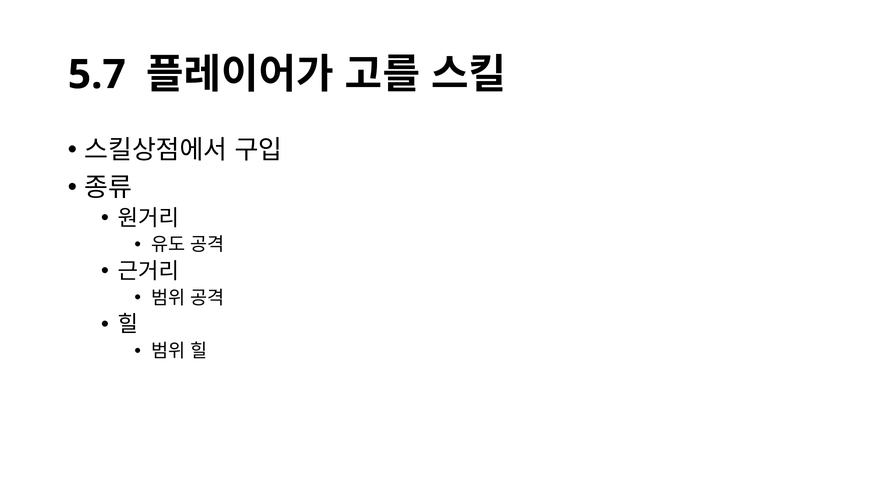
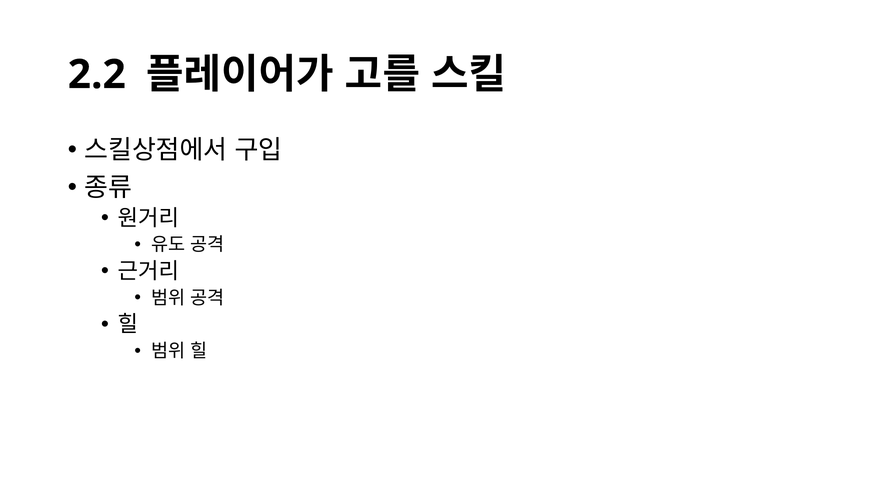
5.7: 5.7 -> 2.2
